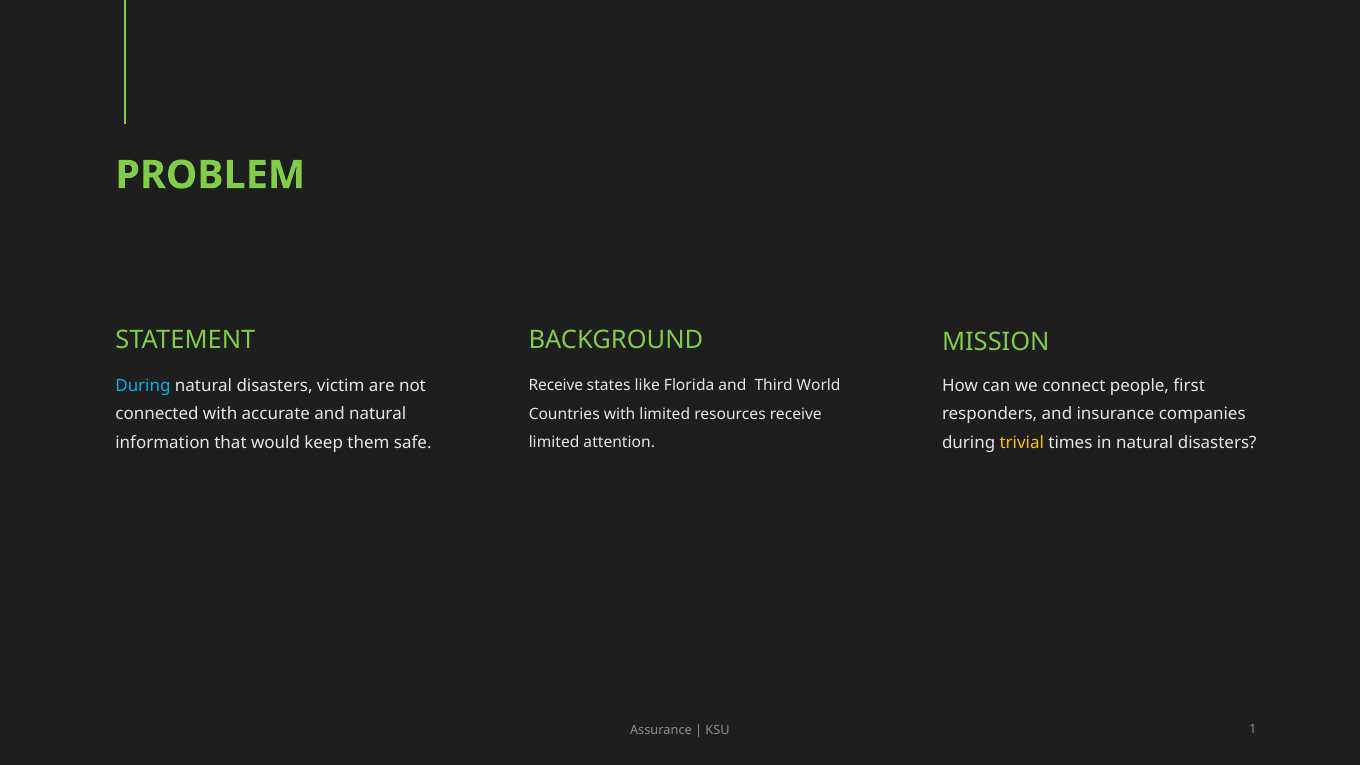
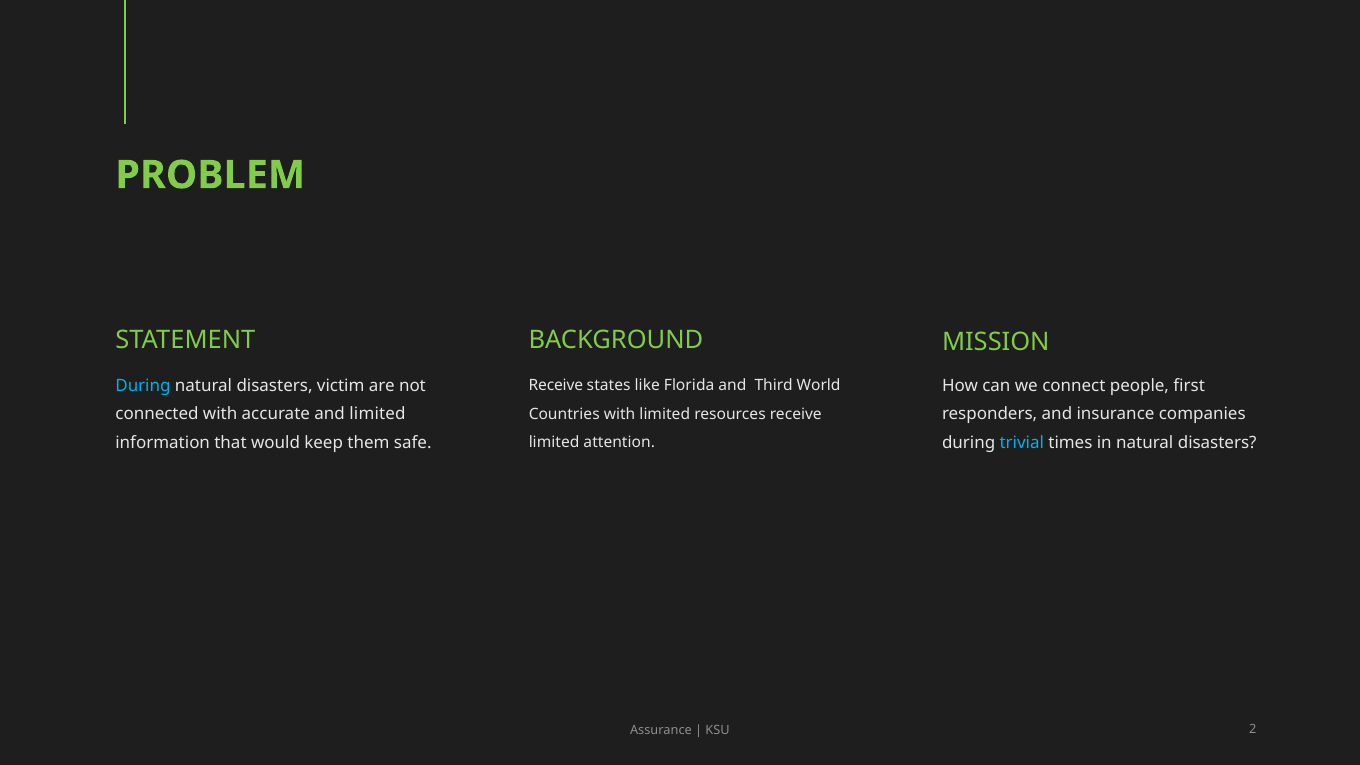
and natural: natural -> limited
trivial colour: yellow -> light blue
1: 1 -> 2
